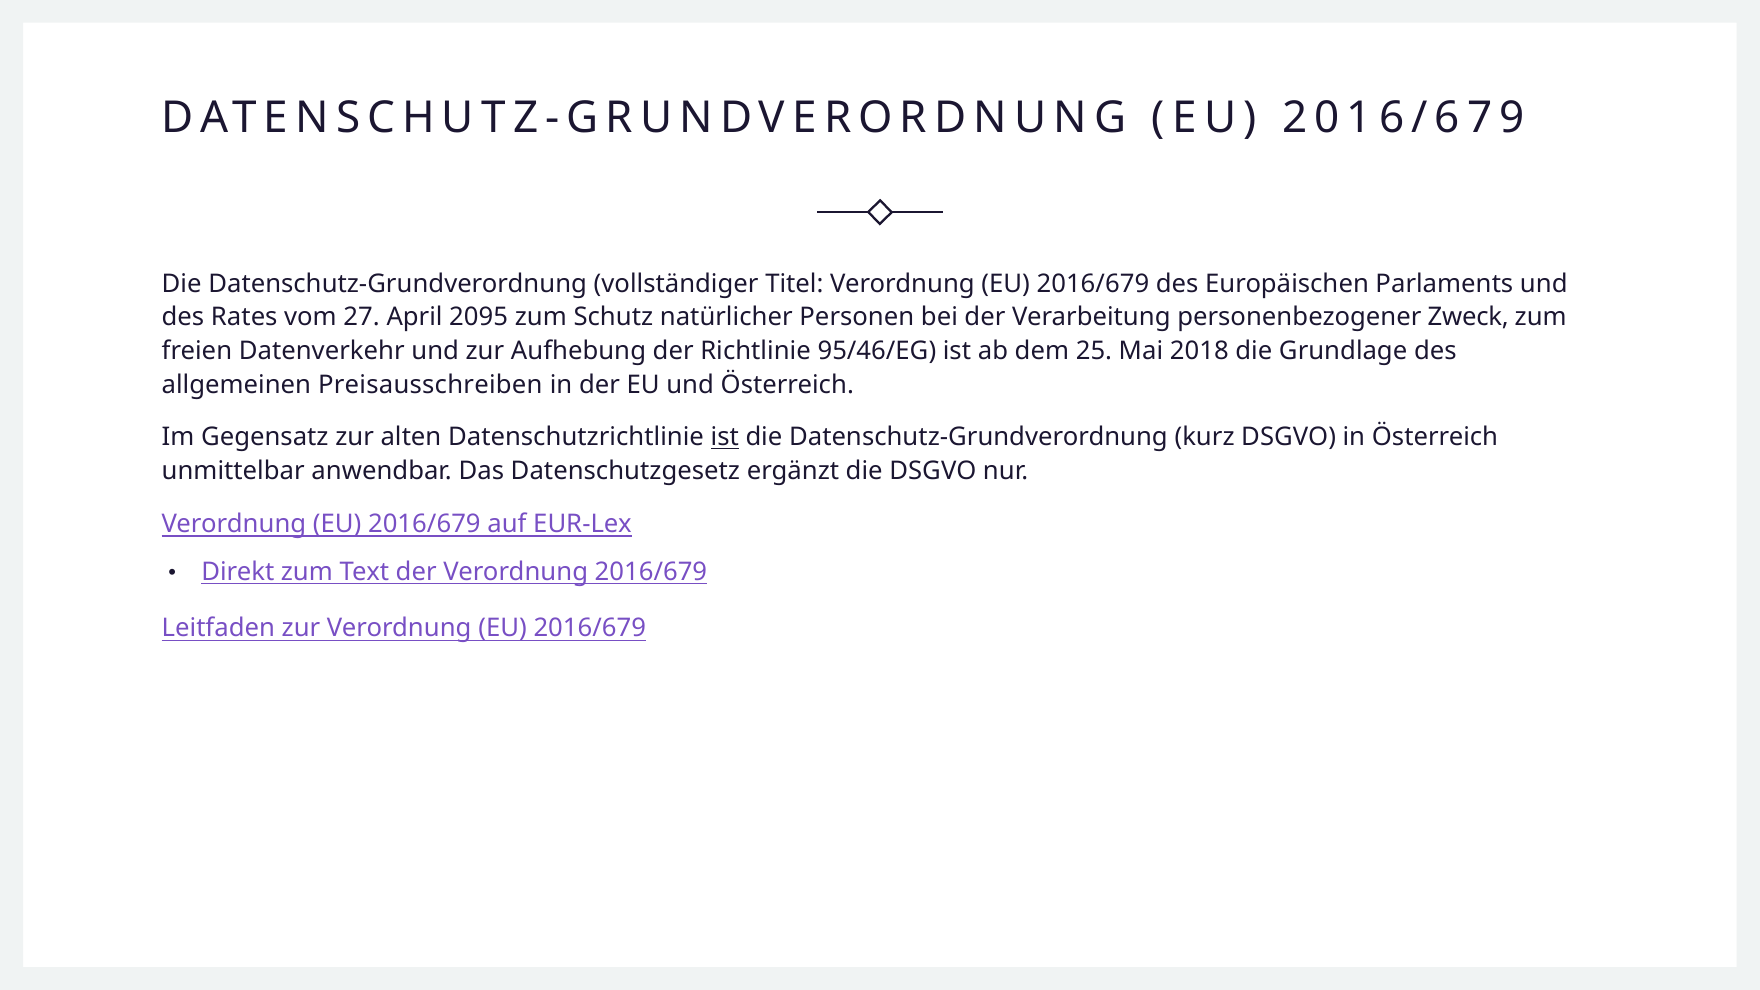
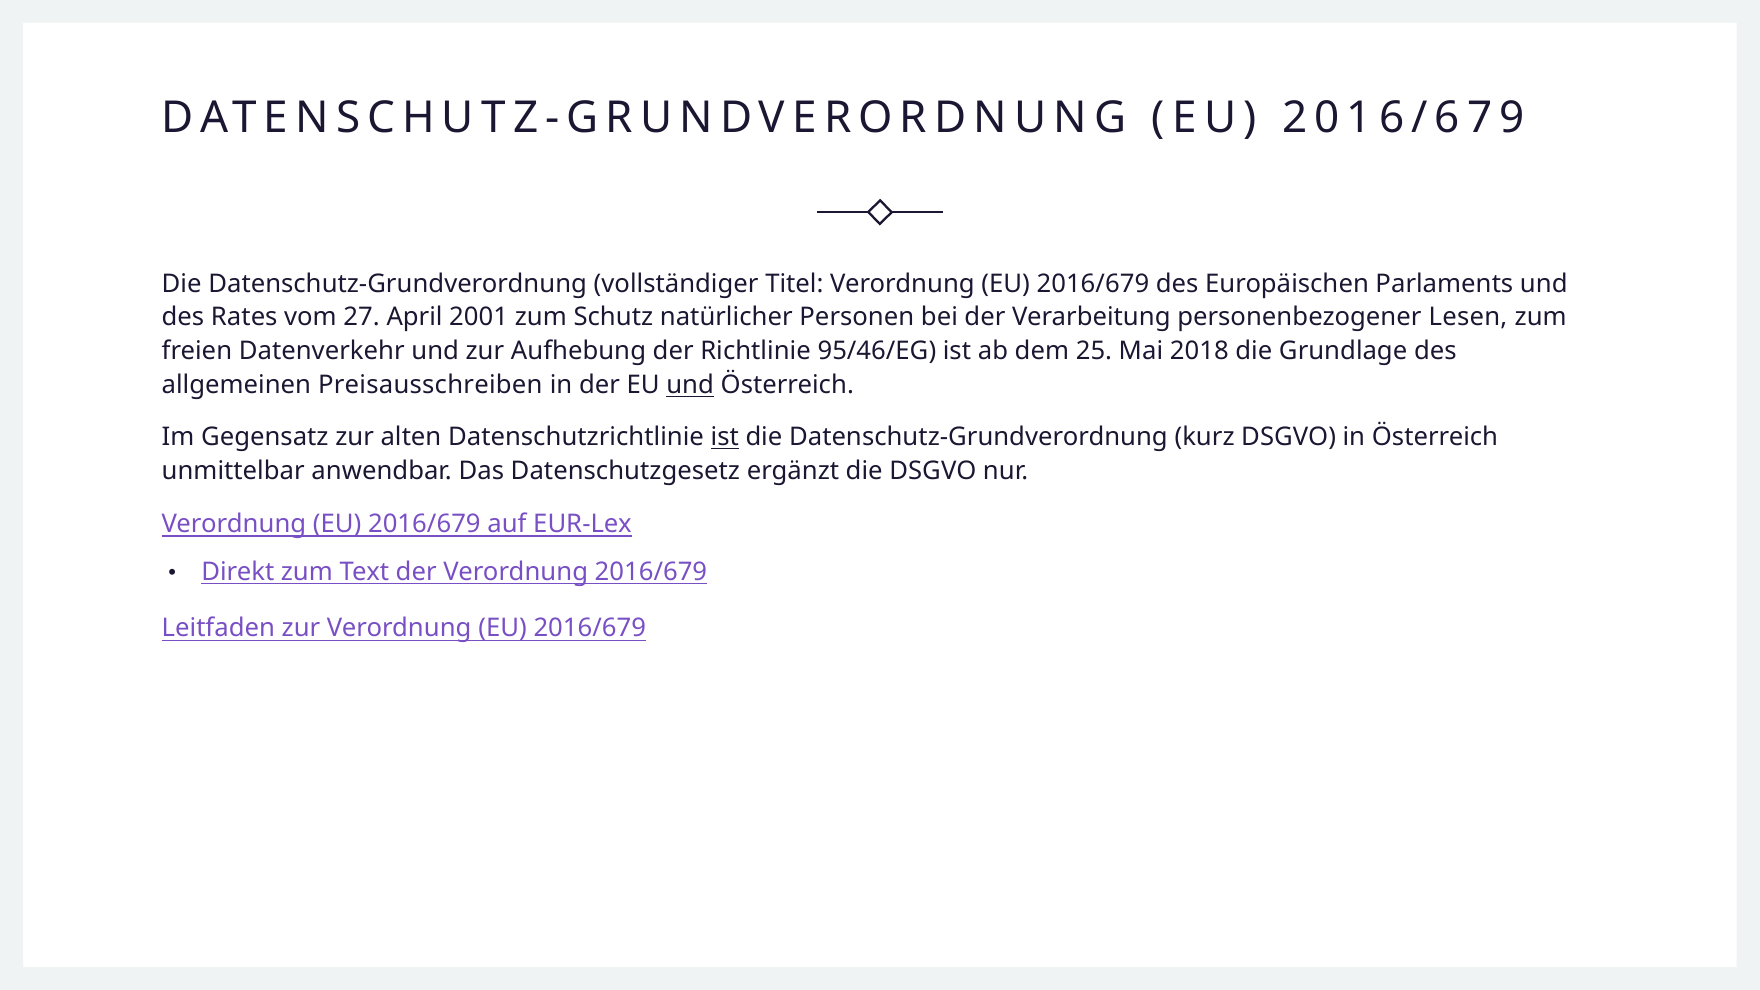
2095: 2095 -> 2001
Zweck: Zweck -> Lesen
und at (690, 385) underline: none -> present
